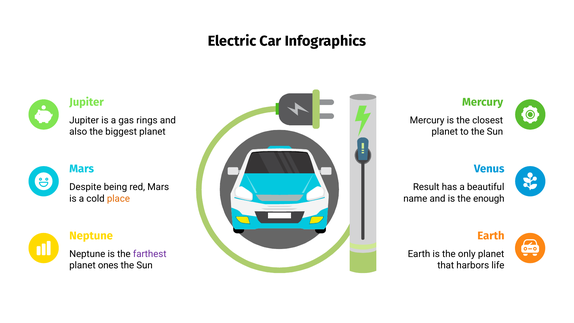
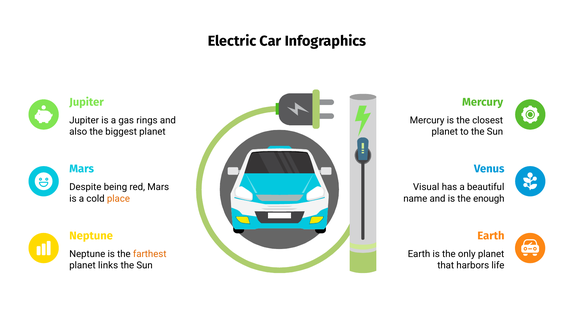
Result: Result -> Visual
farthest colour: purple -> orange
ones: ones -> links
